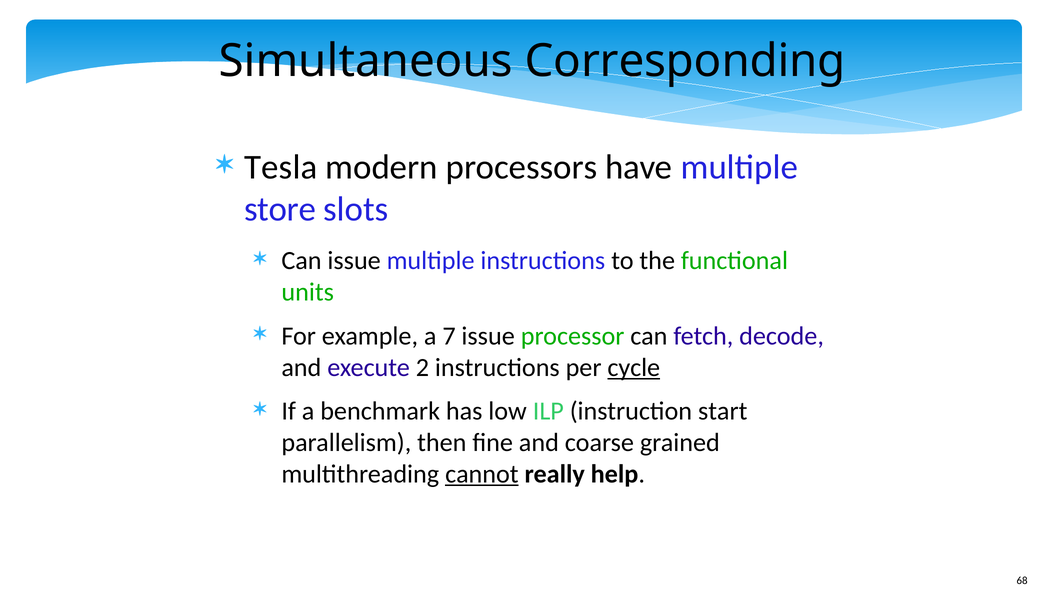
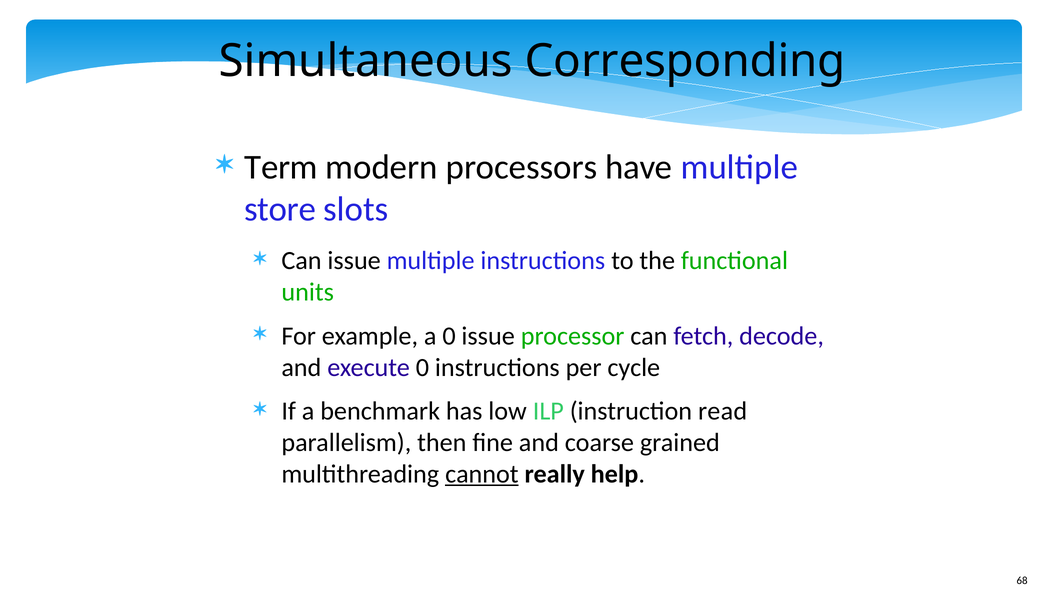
Tesla: Tesla -> Term
a 7: 7 -> 0
execute 2: 2 -> 0
cycle underline: present -> none
start: start -> read
